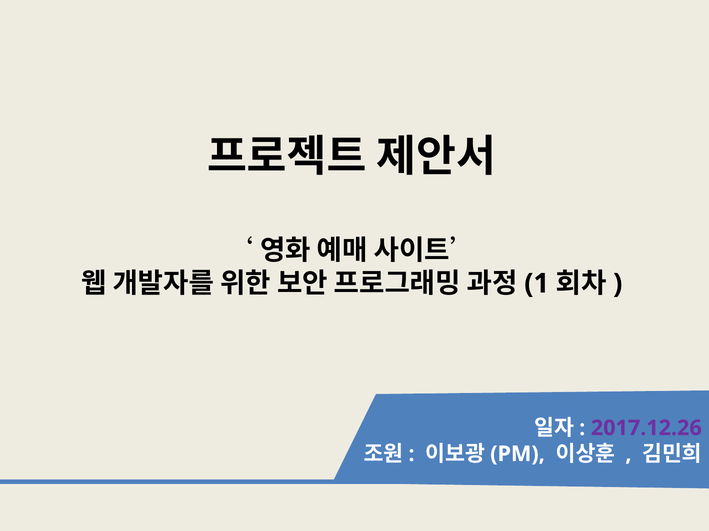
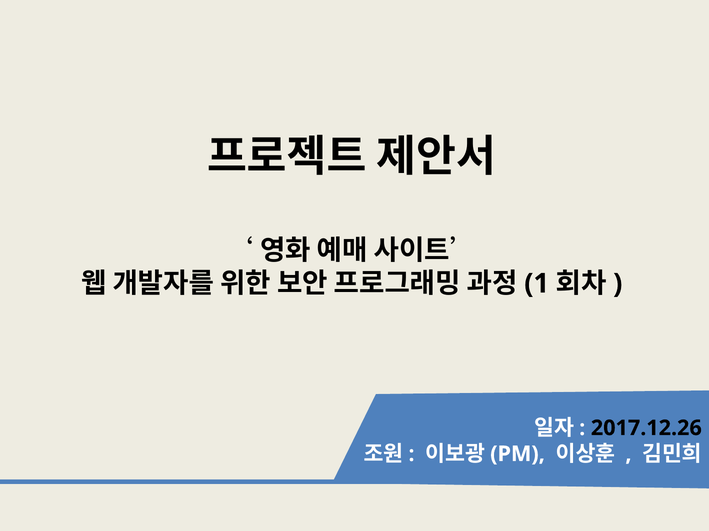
2017.12.26 colour: purple -> black
